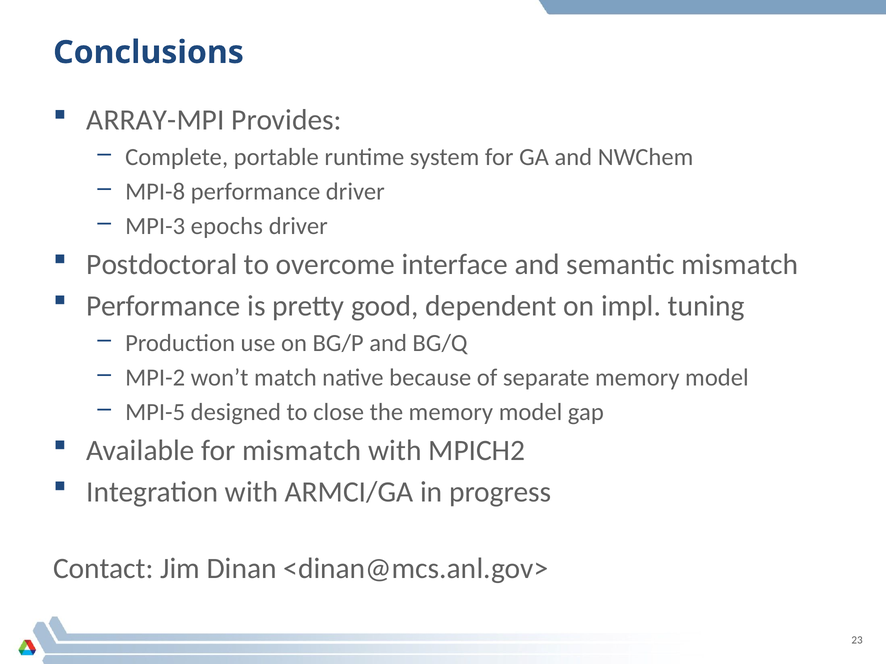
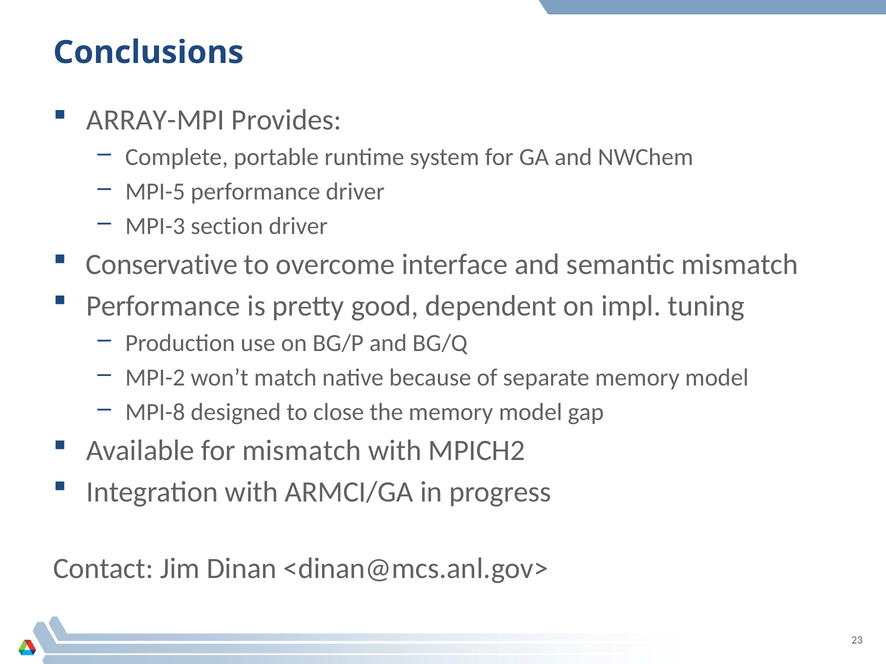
MPI-8: MPI-8 -> MPI-5
epochs: epochs -> section
Postdoctoral: Postdoctoral -> Conservative
MPI-5: MPI-5 -> MPI-8
